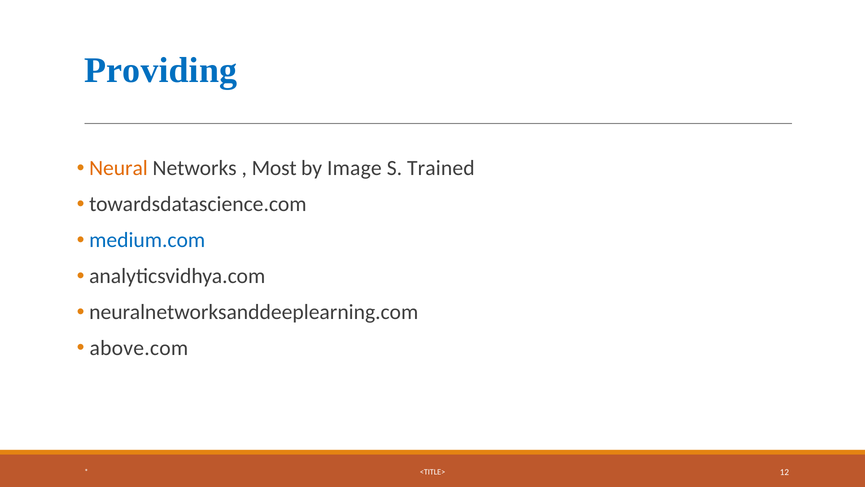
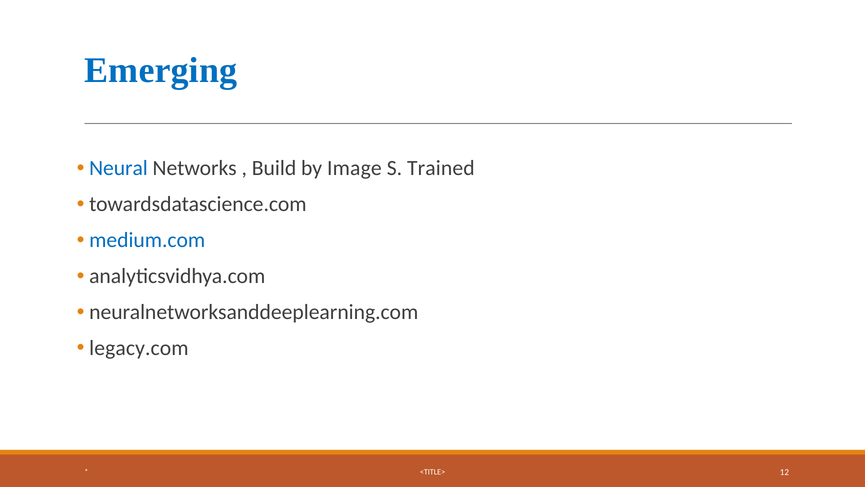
Providing: Providing -> Emerging
Neural colour: orange -> blue
Most: Most -> Build
above.com: above.com -> legacy.com
